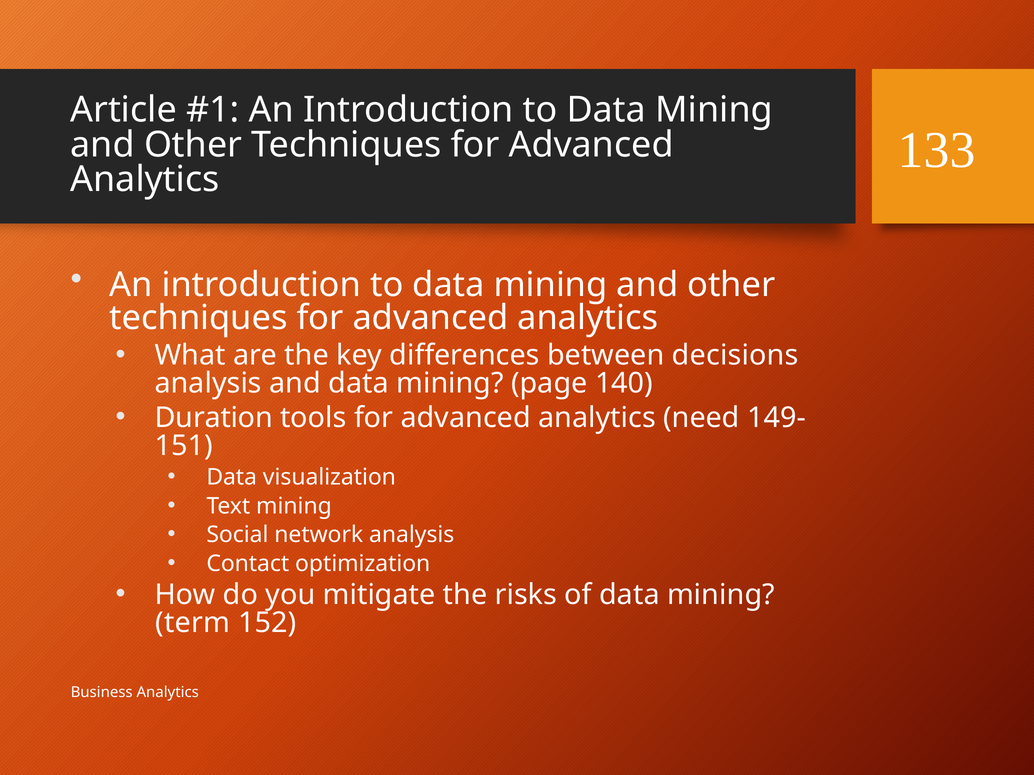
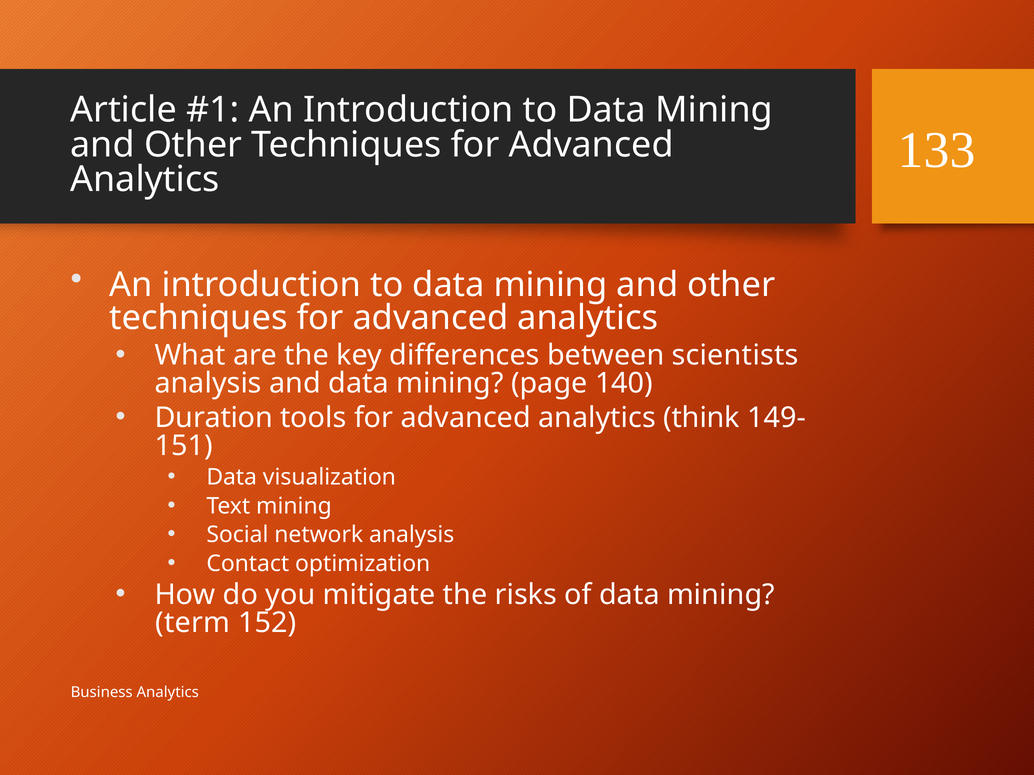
decisions: decisions -> scientists
need: need -> think
